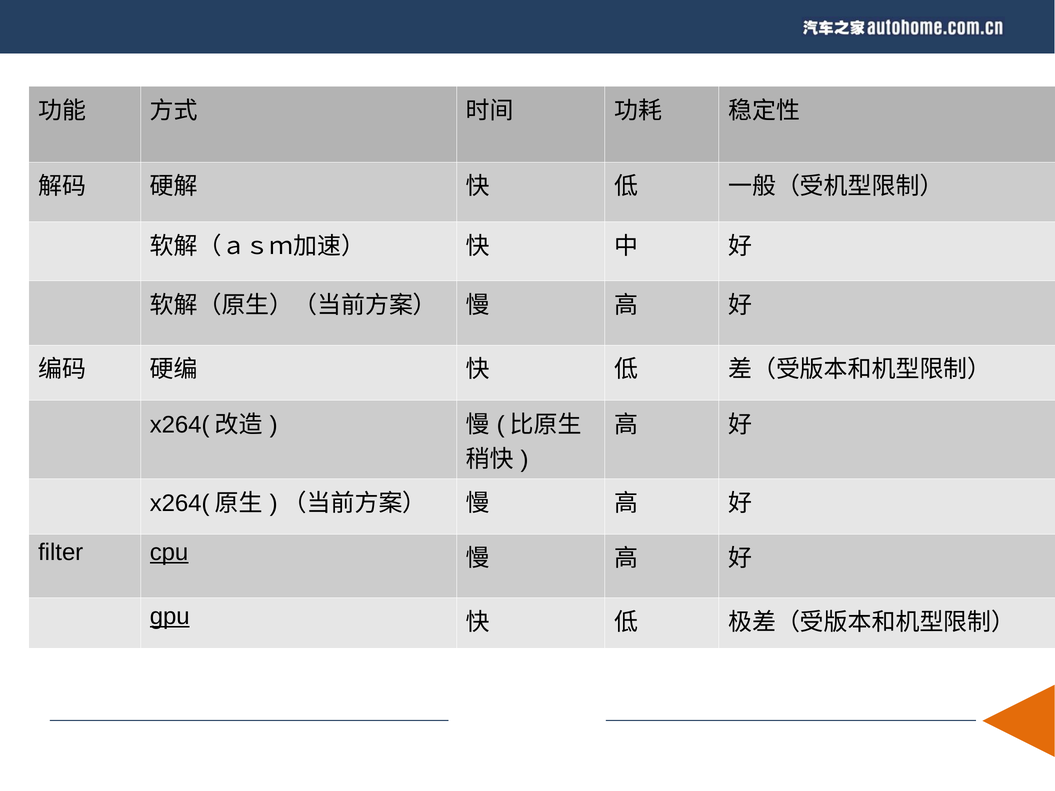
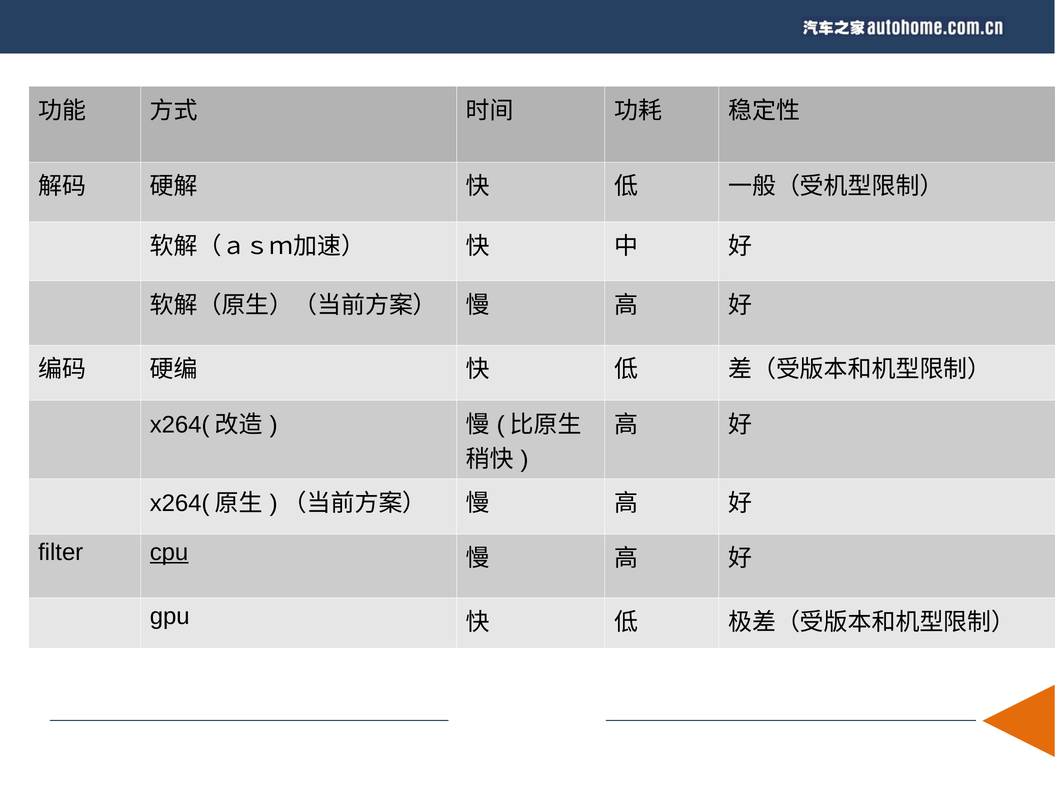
gpu underline: present -> none
